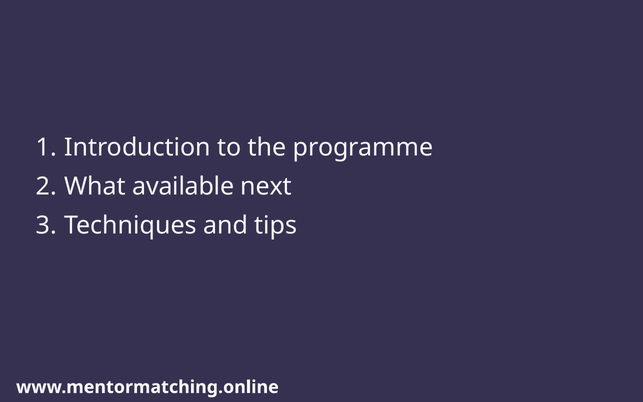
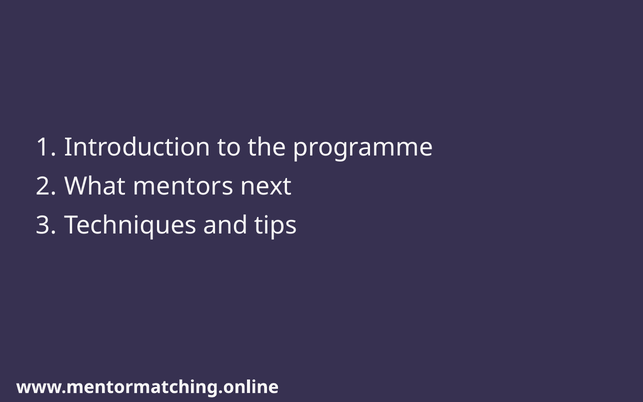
available: available -> mentors
